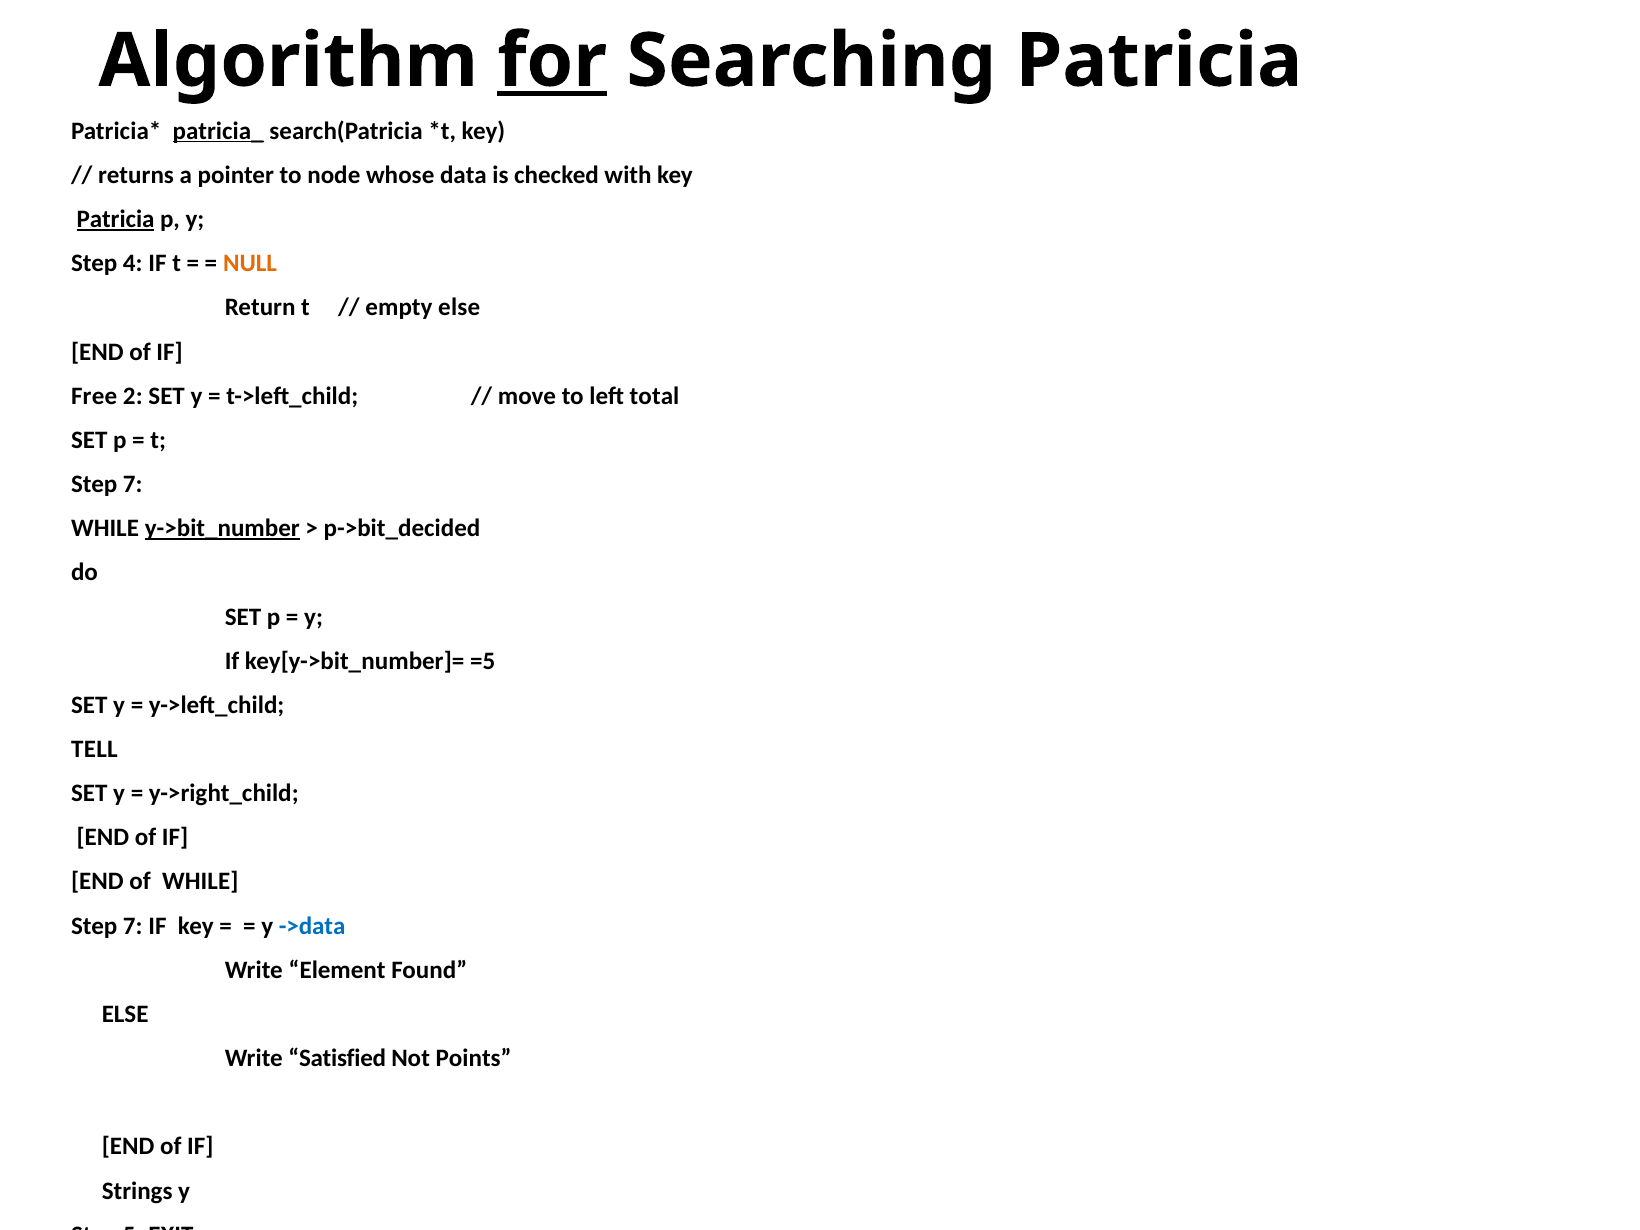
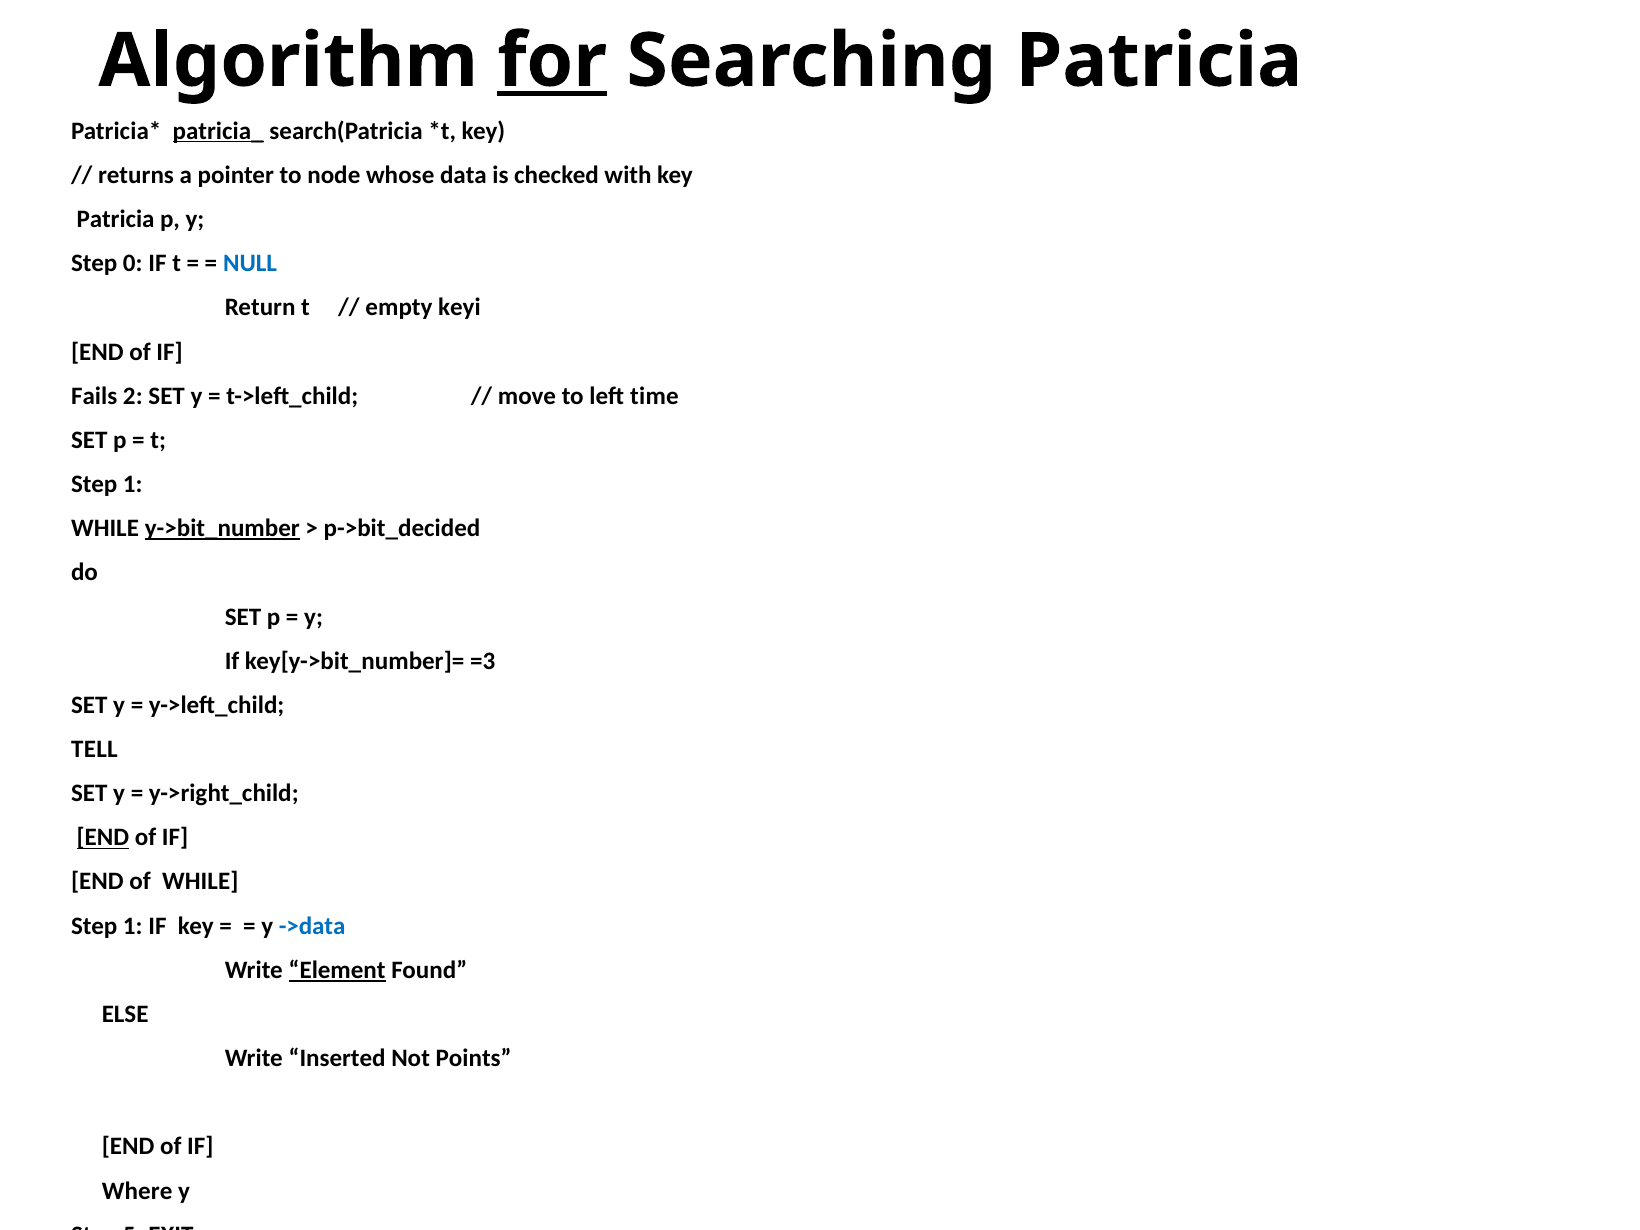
Patricia at (116, 219) underline: present -> none
4: 4 -> 0
NULL colour: orange -> blue
empty else: else -> keyi
Free: Free -> Fails
total: total -> time
7 at (133, 484): 7 -> 1
=5: =5 -> =3
END at (103, 838) underline: none -> present
7 at (133, 926): 7 -> 1
Element underline: none -> present
Satisfied: Satisfied -> Inserted
Strings: Strings -> Where
